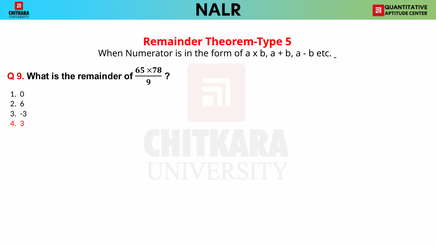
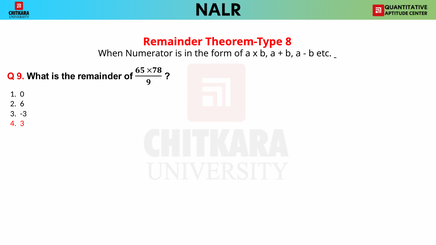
5: 5 -> 8
